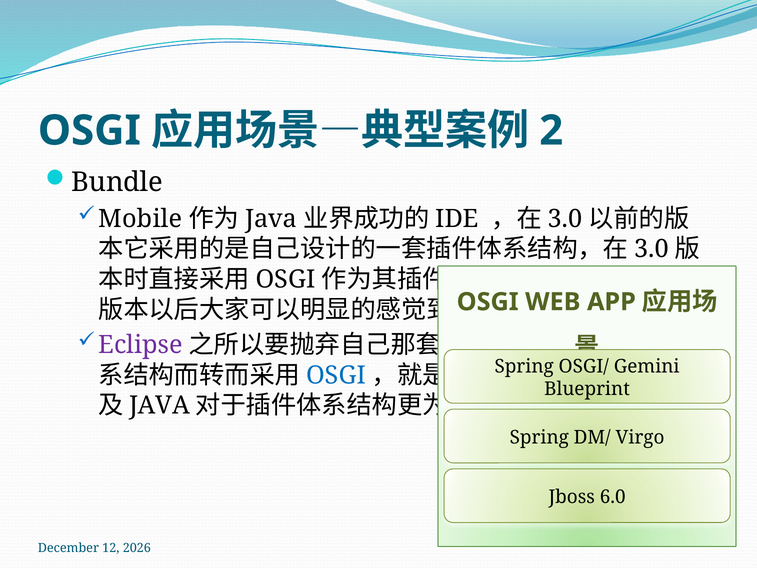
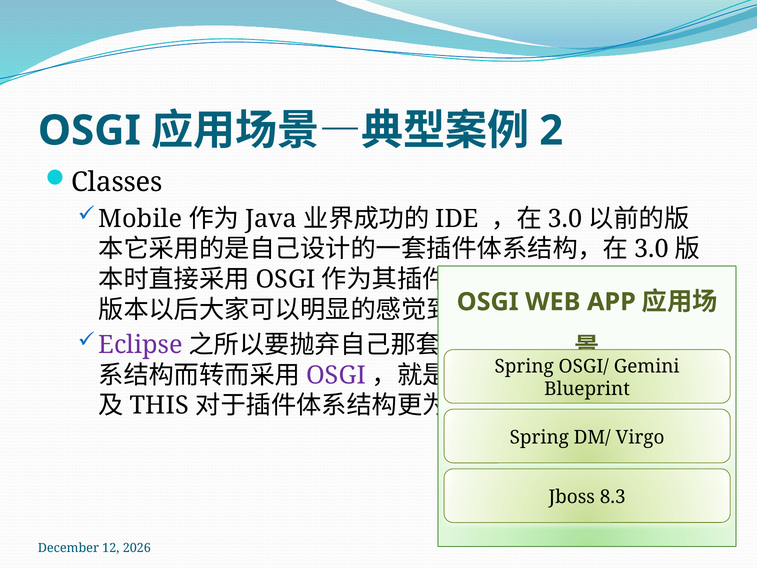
Bundle: Bundle -> Classes
OSGI at (336, 375) colour: blue -> purple
JAVA at (160, 405): JAVA -> THIS
6.0: 6.0 -> 8.3
